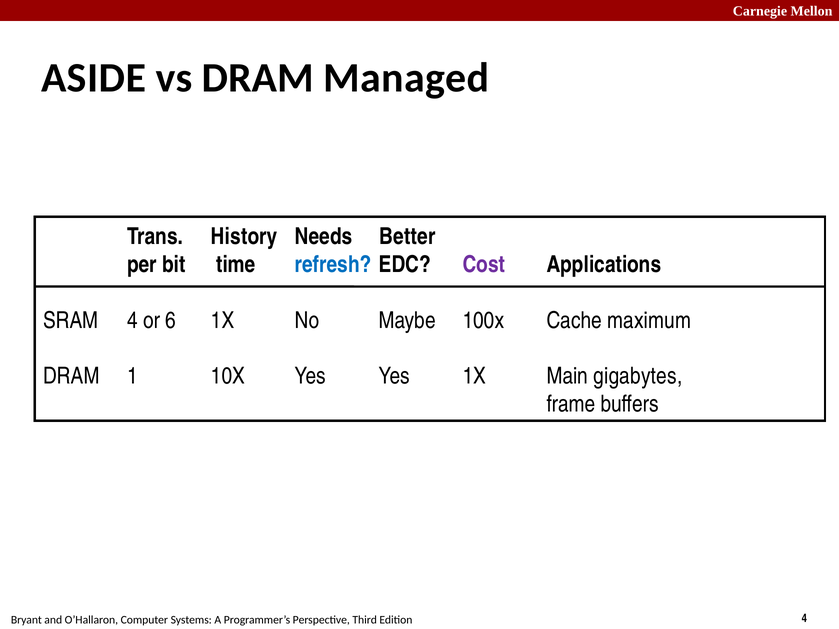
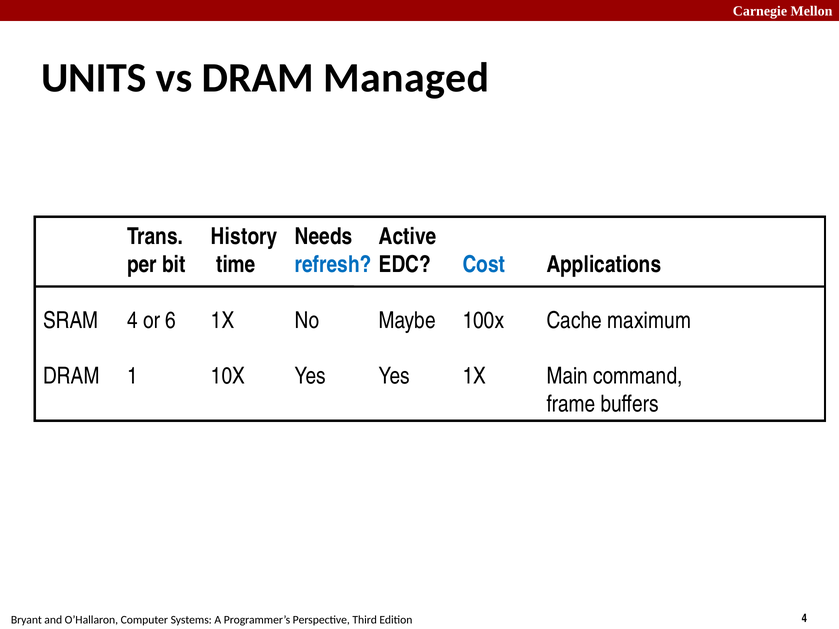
ASIDE: ASIDE -> UNITS
Better: Better -> Active
Cost colour: purple -> blue
gigabytes: gigabytes -> command
